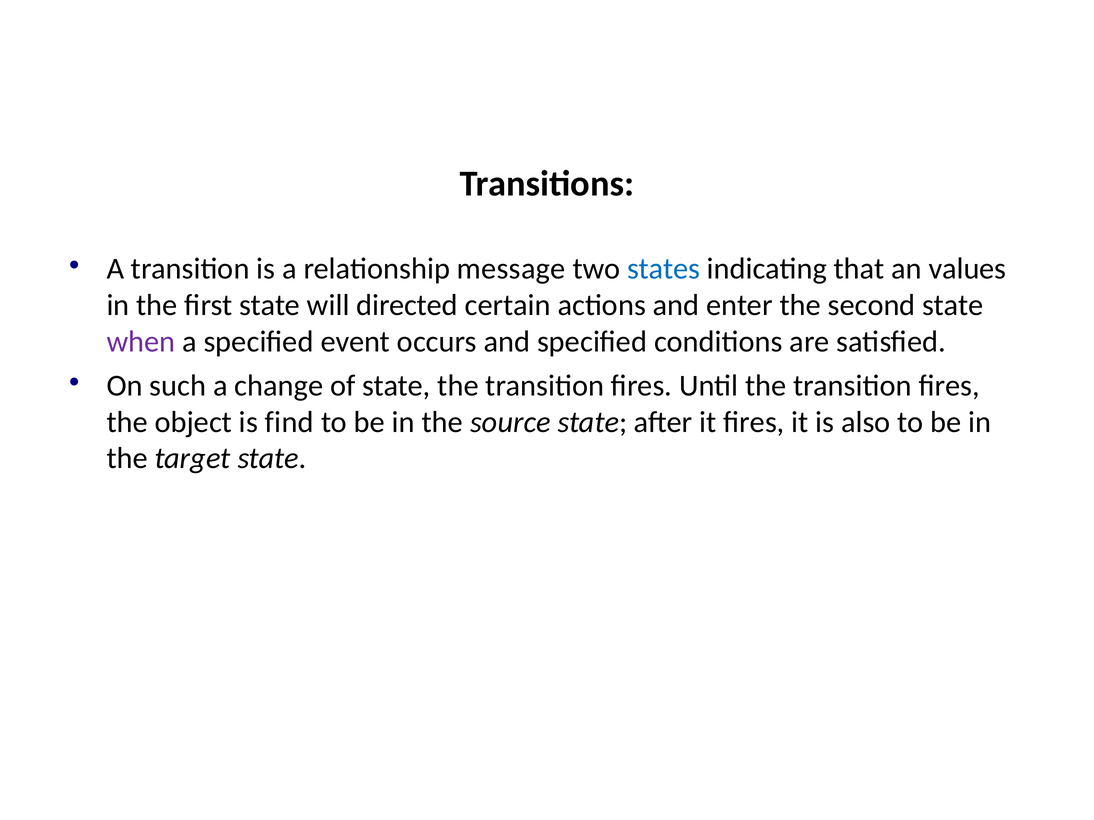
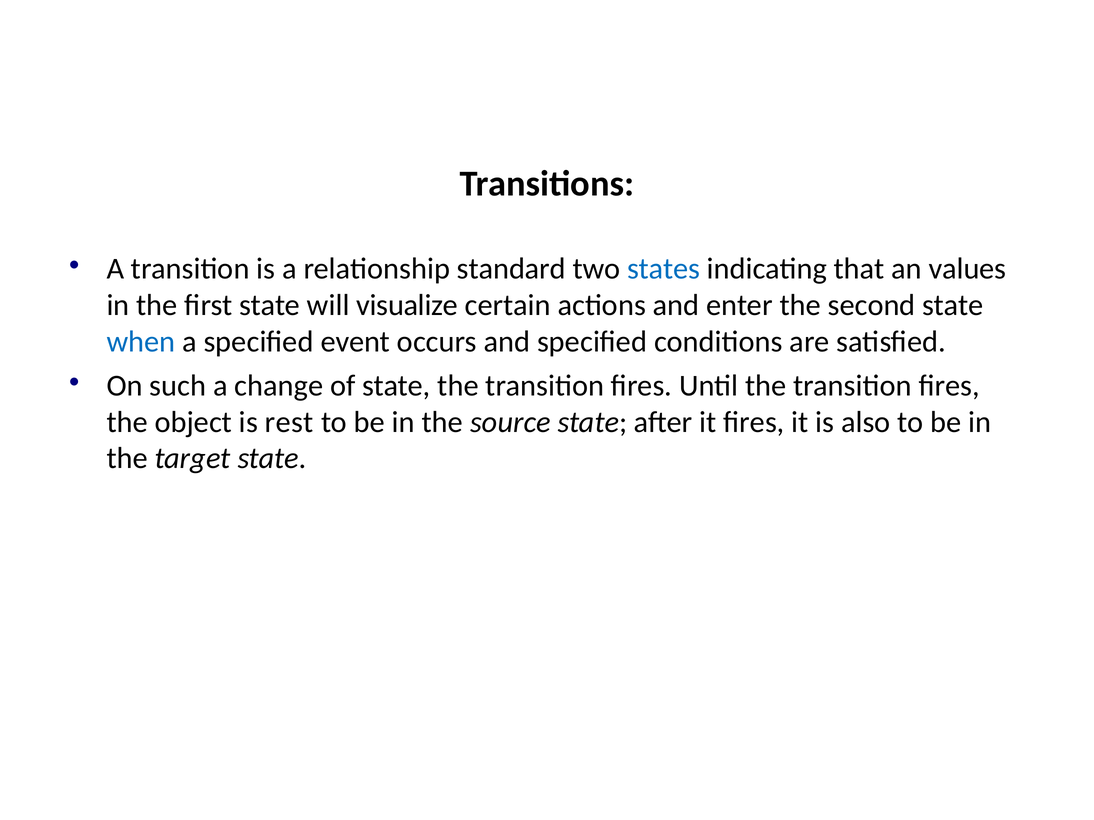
message: message -> standard
directed: directed -> visualize
when colour: purple -> blue
find: find -> rest
